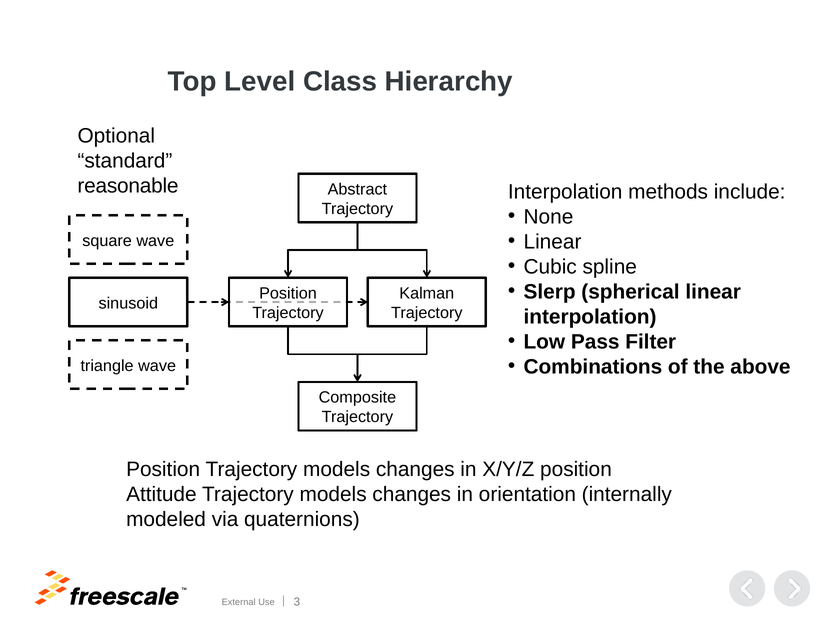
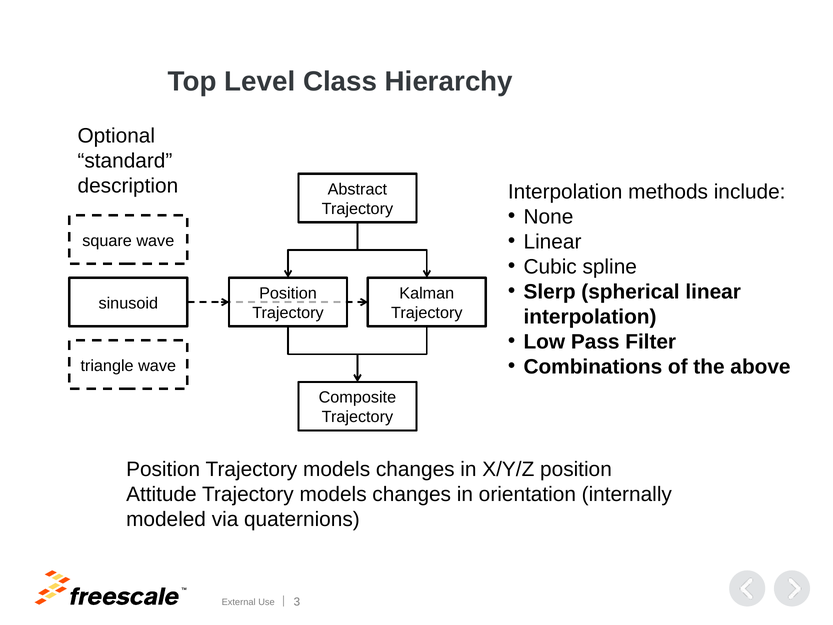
reasonable: reasonable -> description
